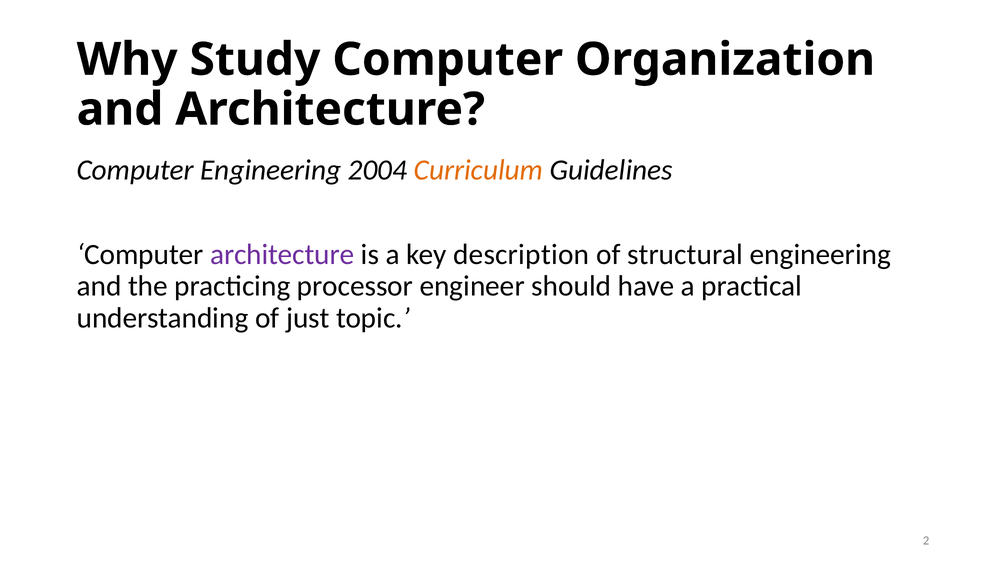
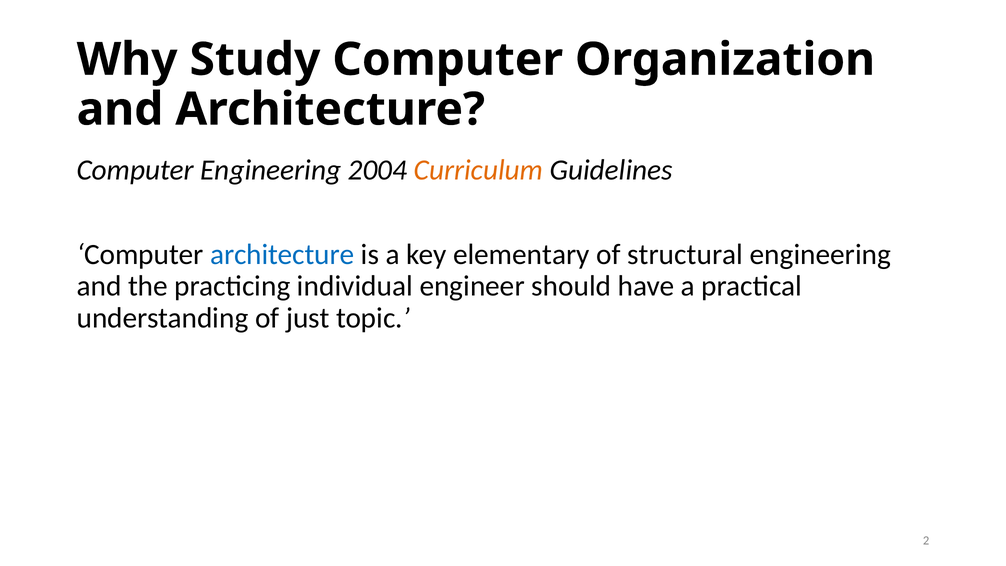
architecture at (282, 254) colour: purple -> blue
description: description -> elementary
processor: processor -> individual
